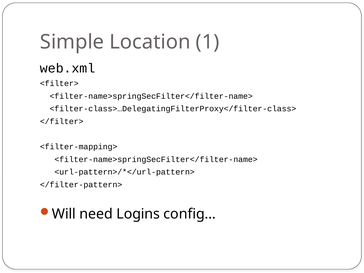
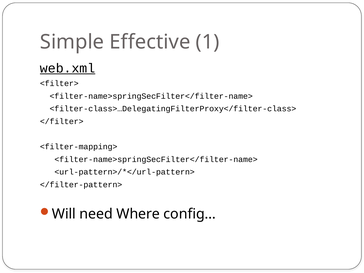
Location: Location -> Effective
web.xml underline: none -> present
Logins: Logins -> Where
